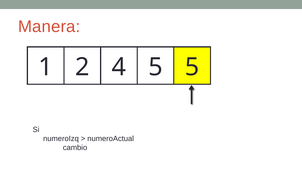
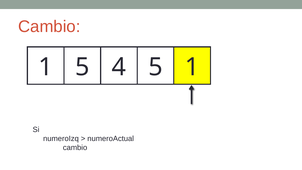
Manera at (49, 27): Manera -> Cambio
1 2: 2 -> 5
5 5: 5 -> 1
